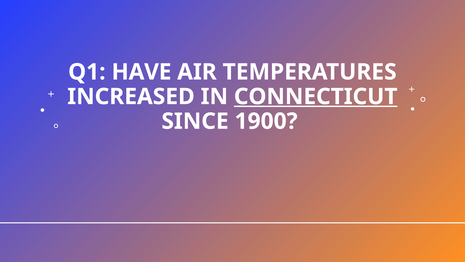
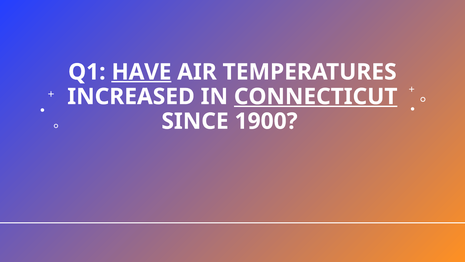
HAVE underline: none -> present
